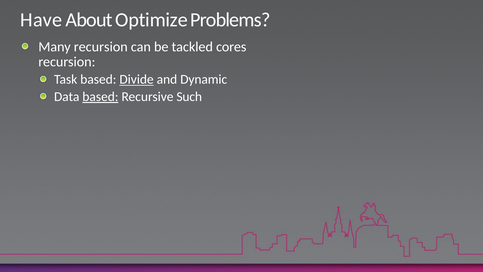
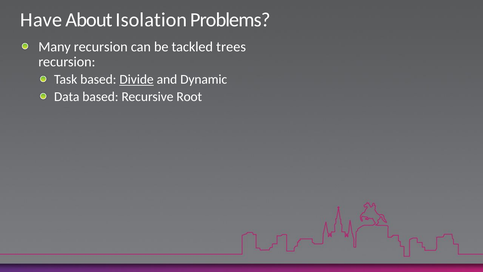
Optimize: Optimize -> Isolation
cores: cores -> trees
based at (100, 97) underline: present -> none
Such: Such -> Root
